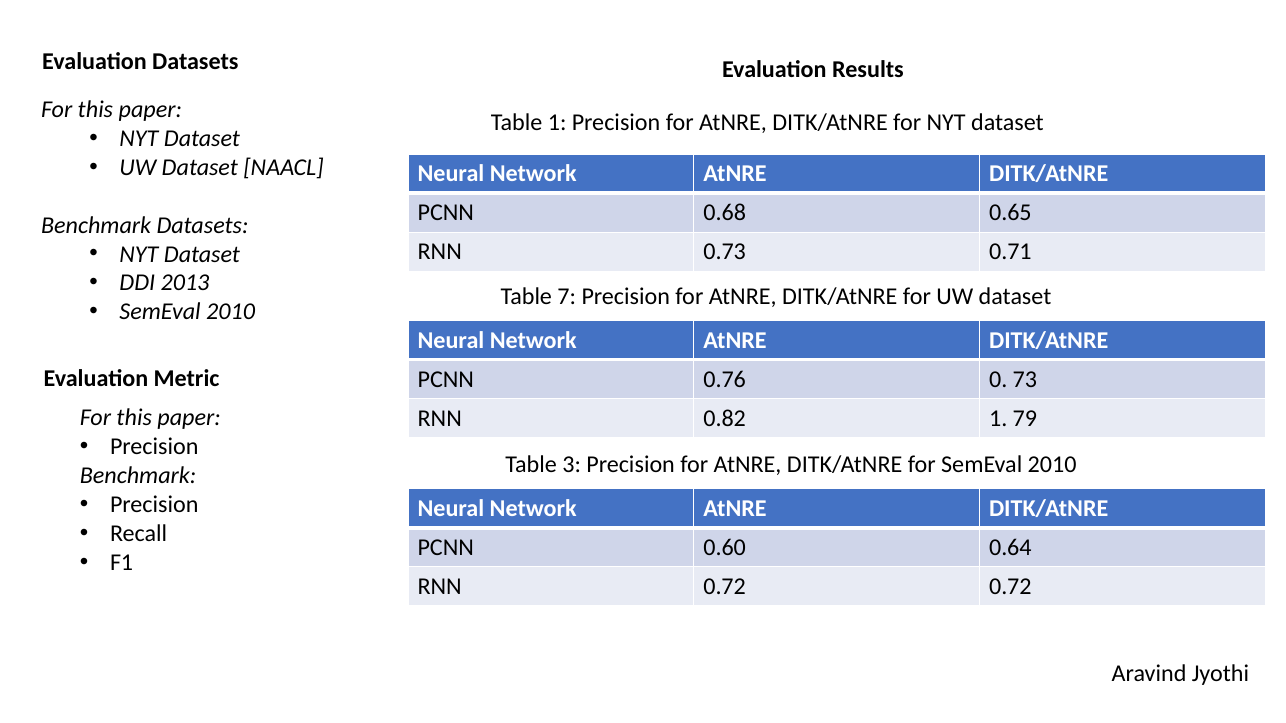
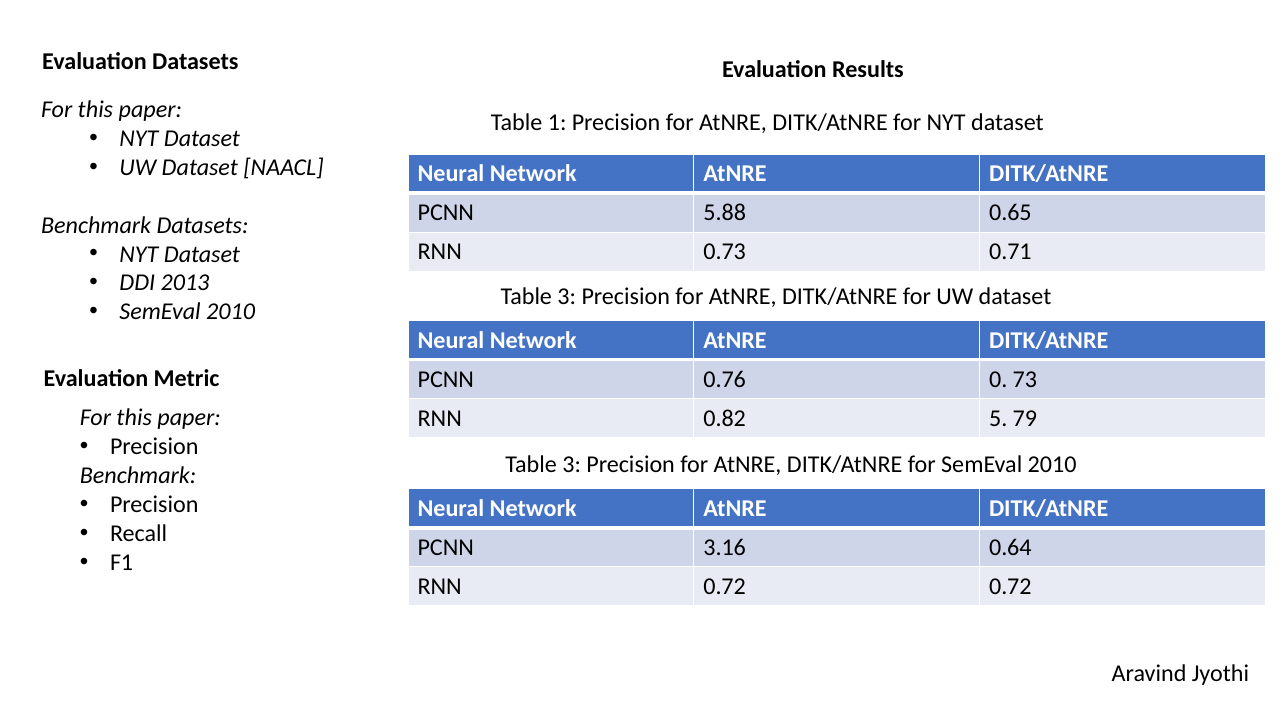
0.68: 0.68 -> 5.88
7 at (567, 297): 7 -> 3
0.82 1: 1 -> 5
0.60: 0.60 -> 3.16
